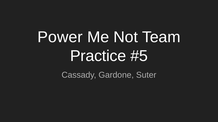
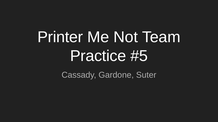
Power: Power -> Printer
